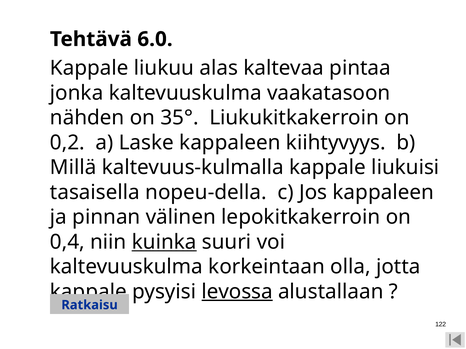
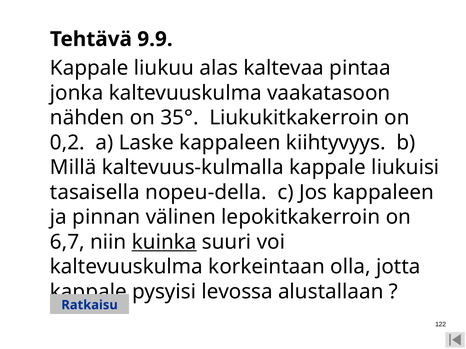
6.0: 6.0 -> 9.9
0,4: 0,4 -> 6,7
levossa underline: present -> none
